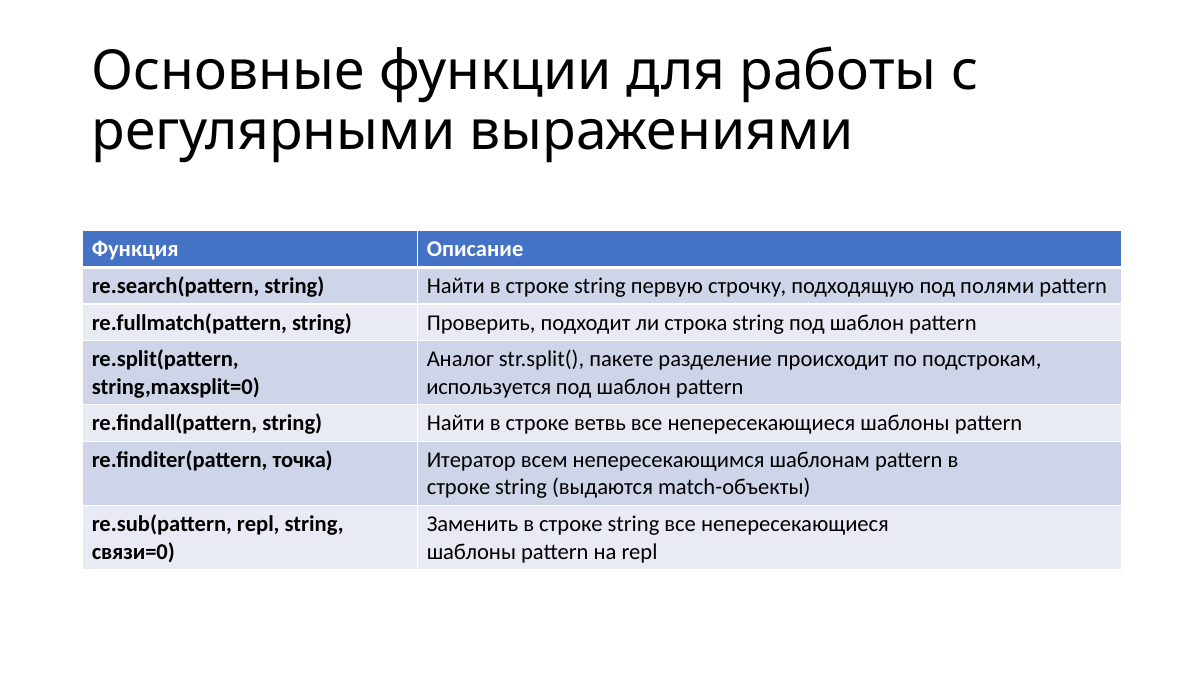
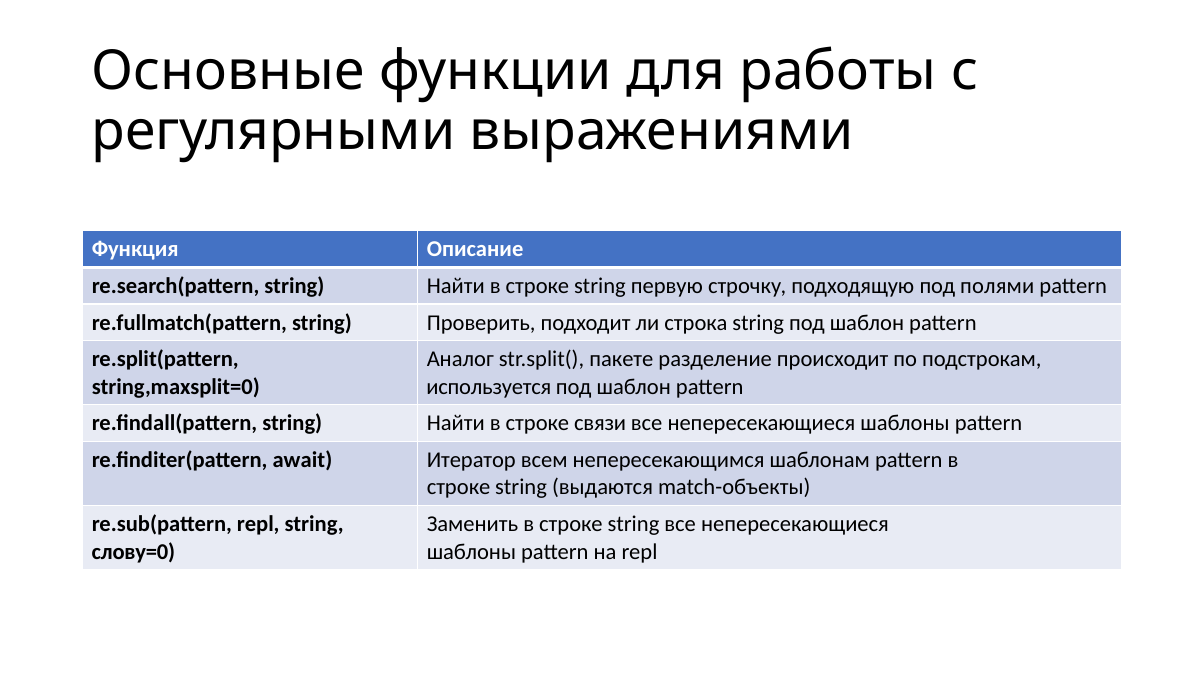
ветвь: ветвь -> связи
точка: точка -> await
связи=0: связи=0 -> слову=0
